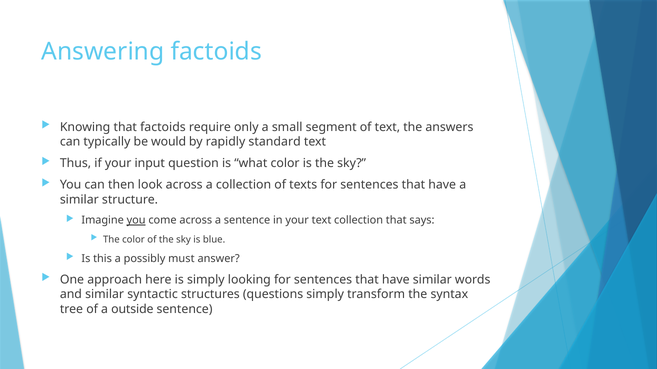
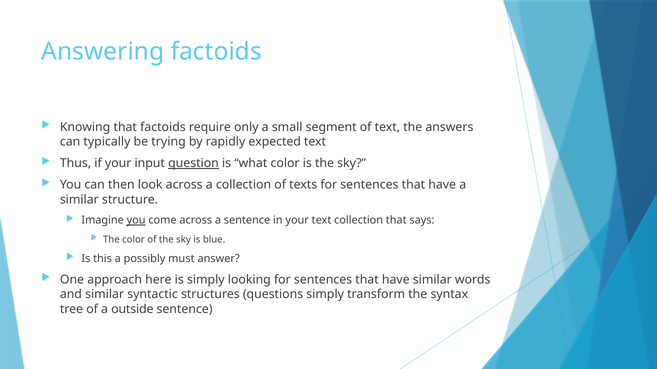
would: would -> trying
standard: standard -> expected
question underline: none -> present
